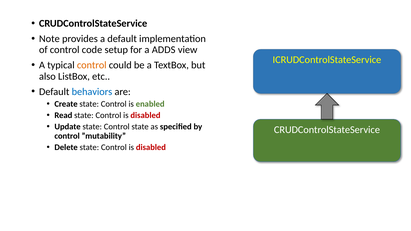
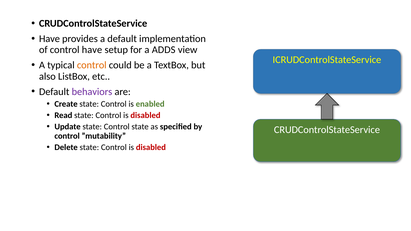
Note at (49, 39): Note -> Have
control code: code -> have
behaviors colour: blue -> purple
